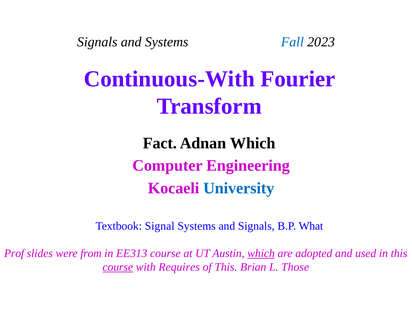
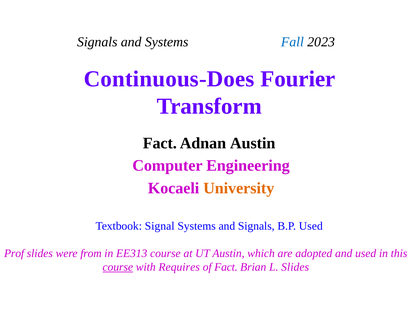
Continuous-With: Continuous-With -> Continuous-Does
Adnan Which: Which -> Austin
University colour: blue -> orange
B.P What: What -> Used
which at (261, 253) underline: present -> none
of This: This -> Fact
L Those: Those -> Slides
